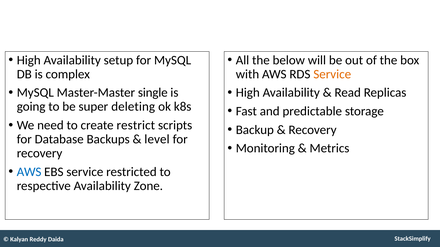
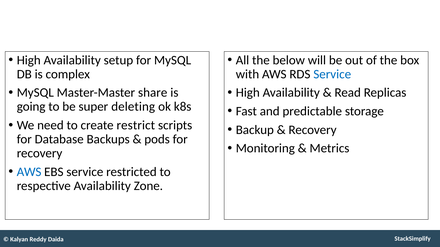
Service at (332, 74) colour: orange -> blue
single: single -> share
level: level -> pods
